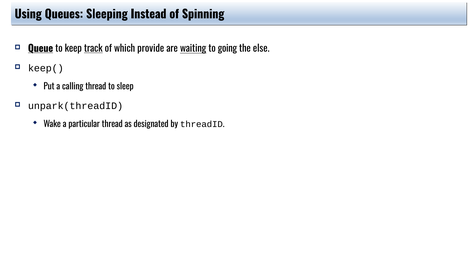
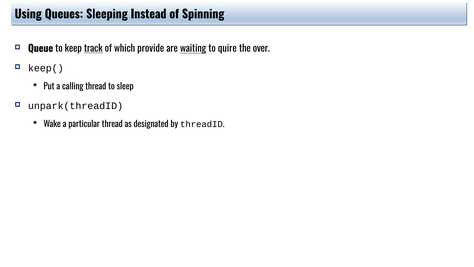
Queue underline: present -> none
going: going -> quire
else: else -> over
